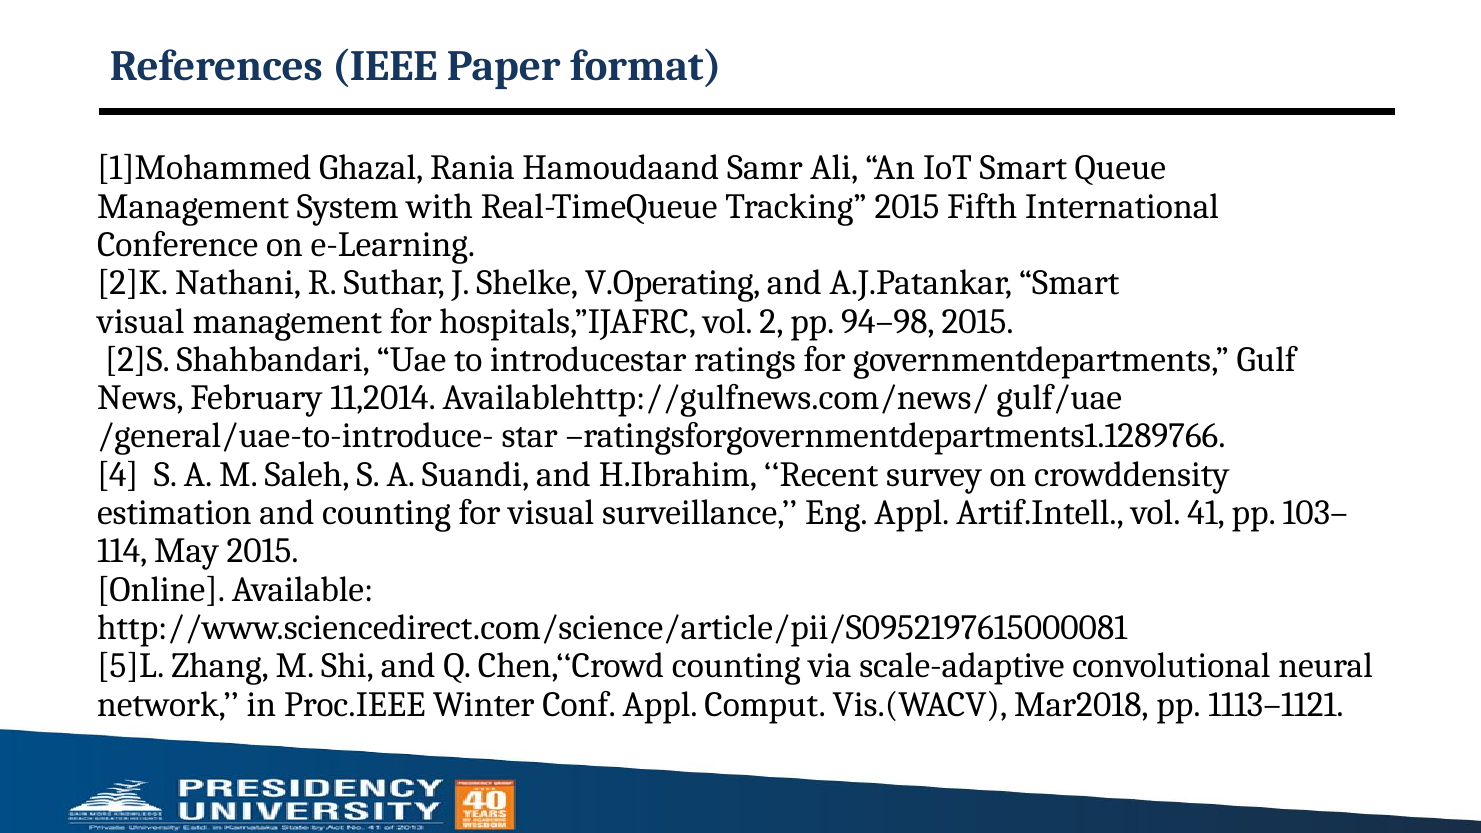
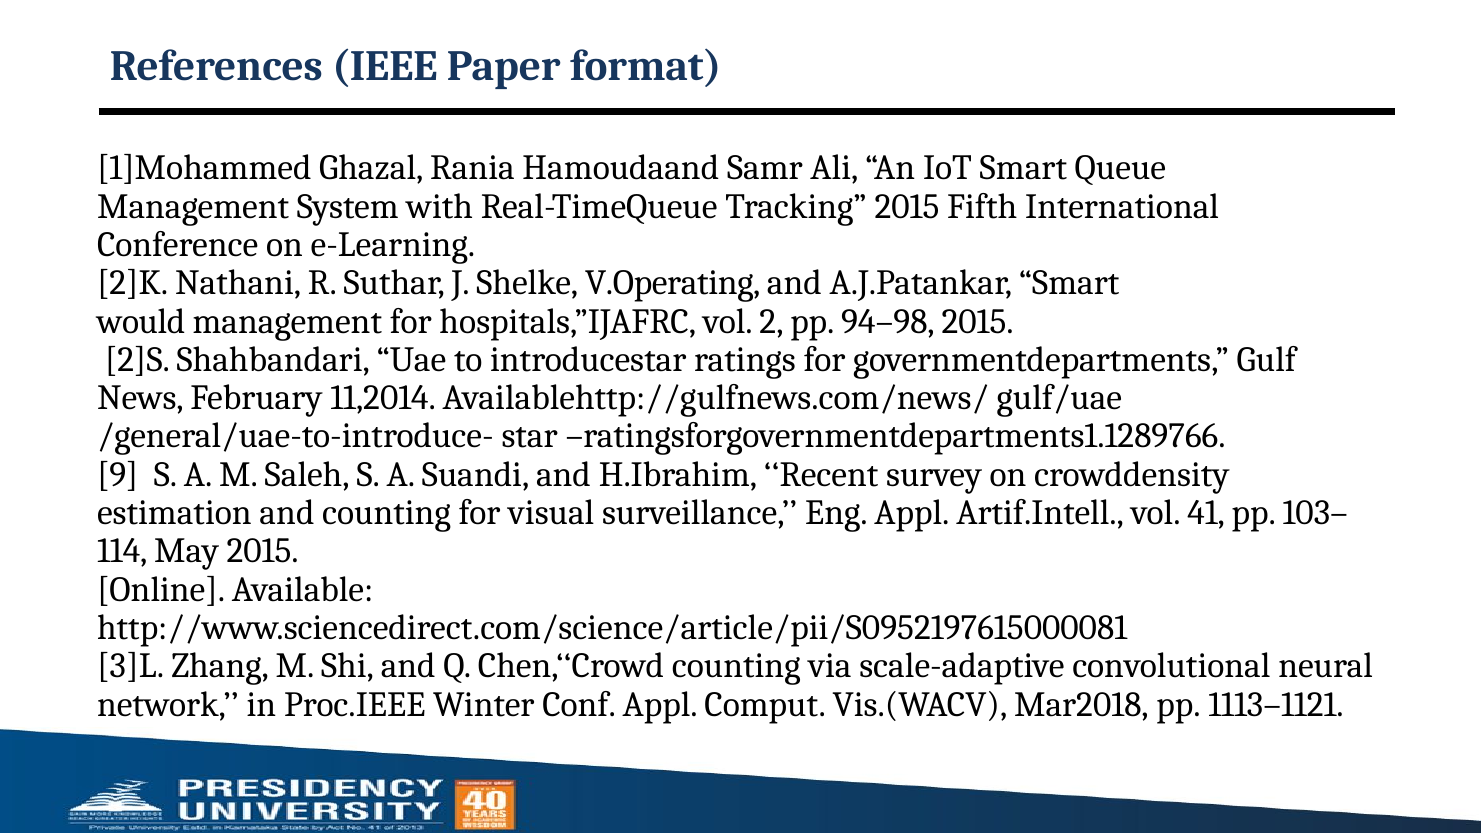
visual at (141, 321): visual -> would
4: 4 -> 9
5]L: 5]L -> 3]L
